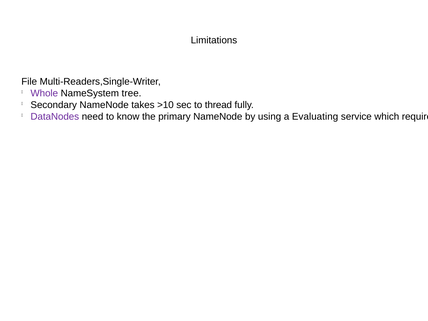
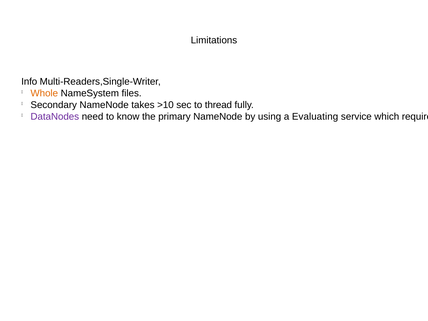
File: File -> Info
Whole colour: purple -> orange
tree: tree -> files
